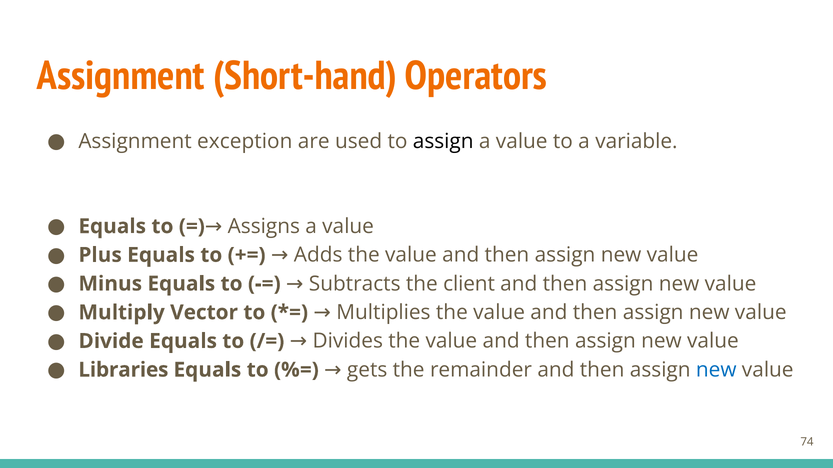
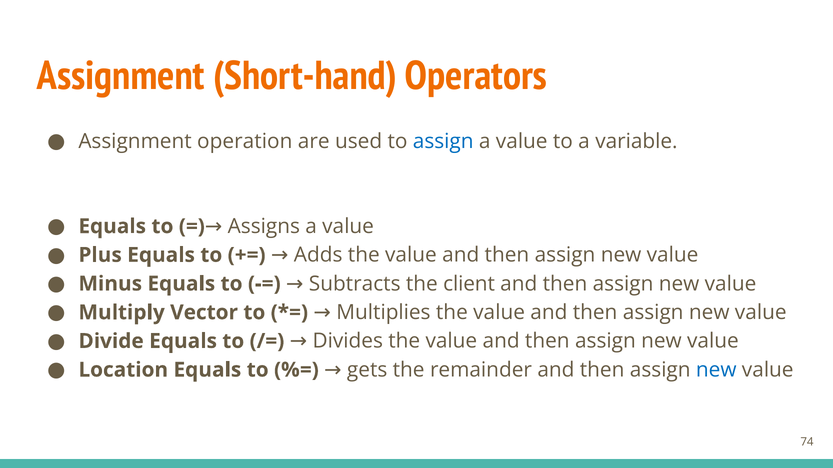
exception: exception -> operation
assign at (443, 141) colour: black -> blue
Libraries: Libraries -> Location
